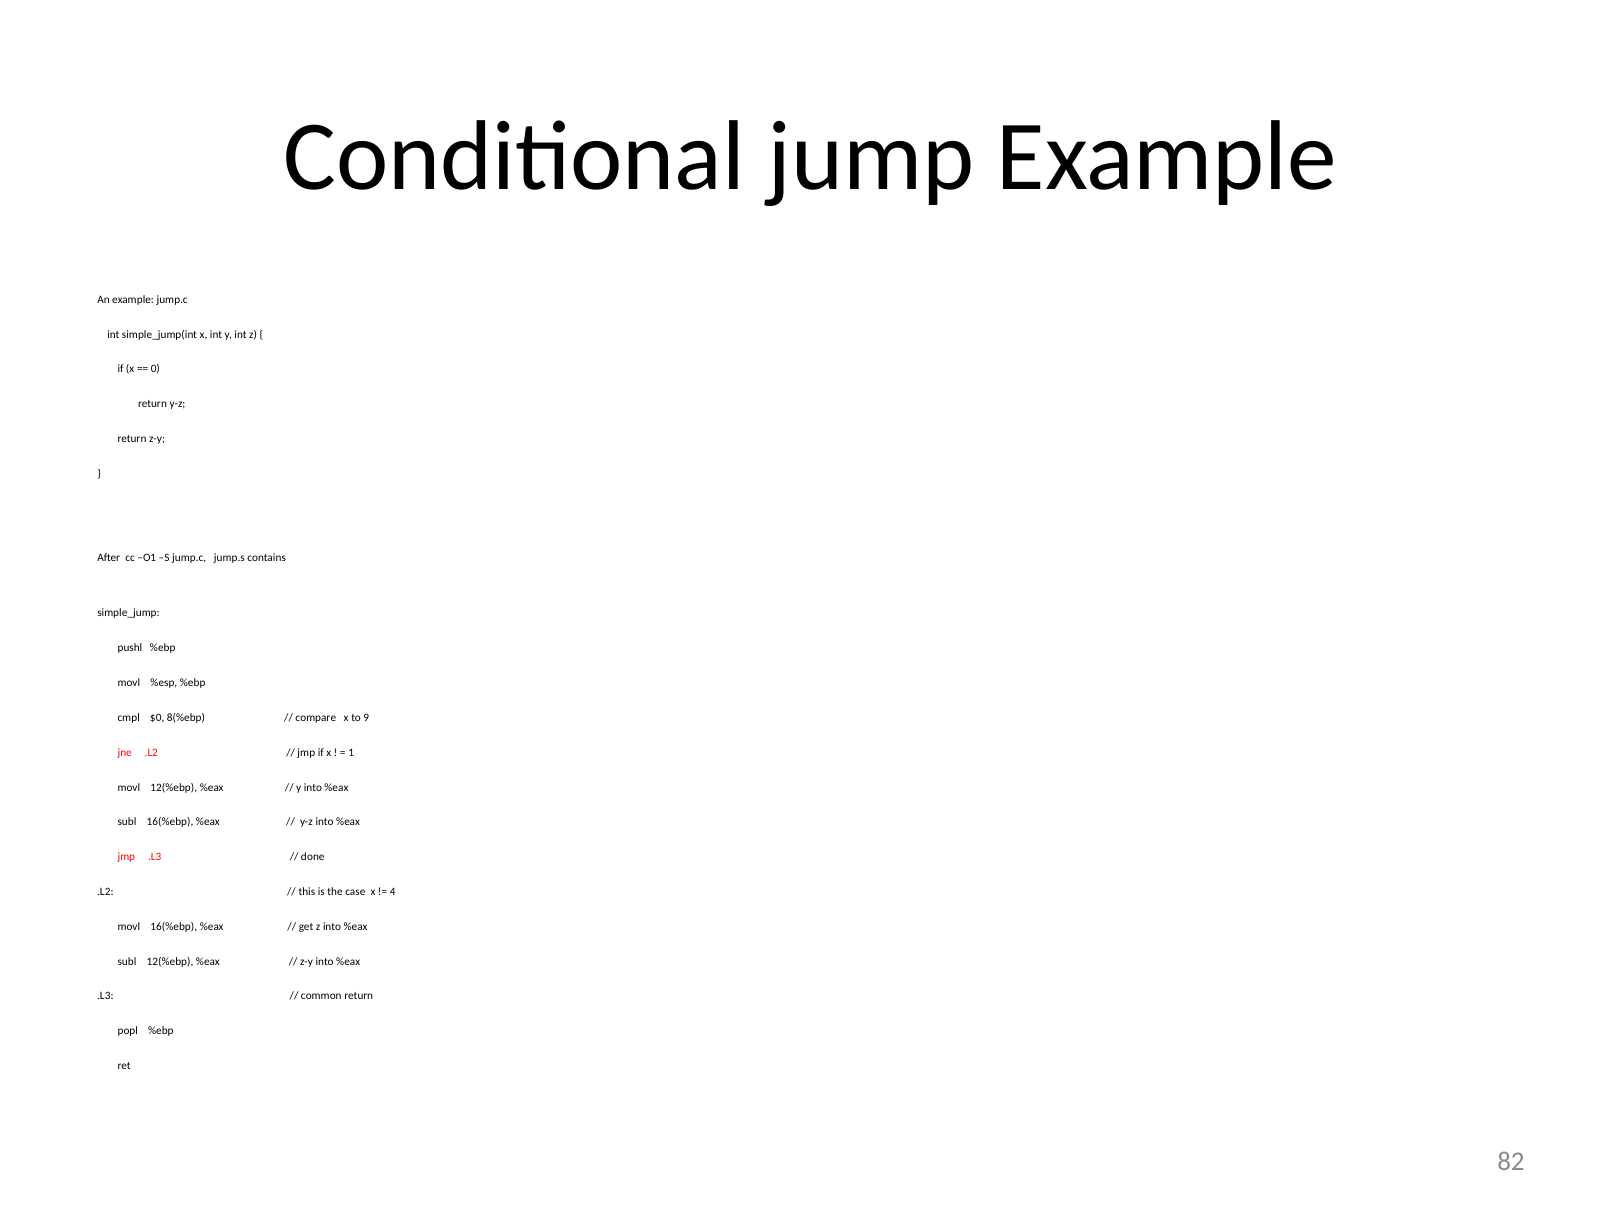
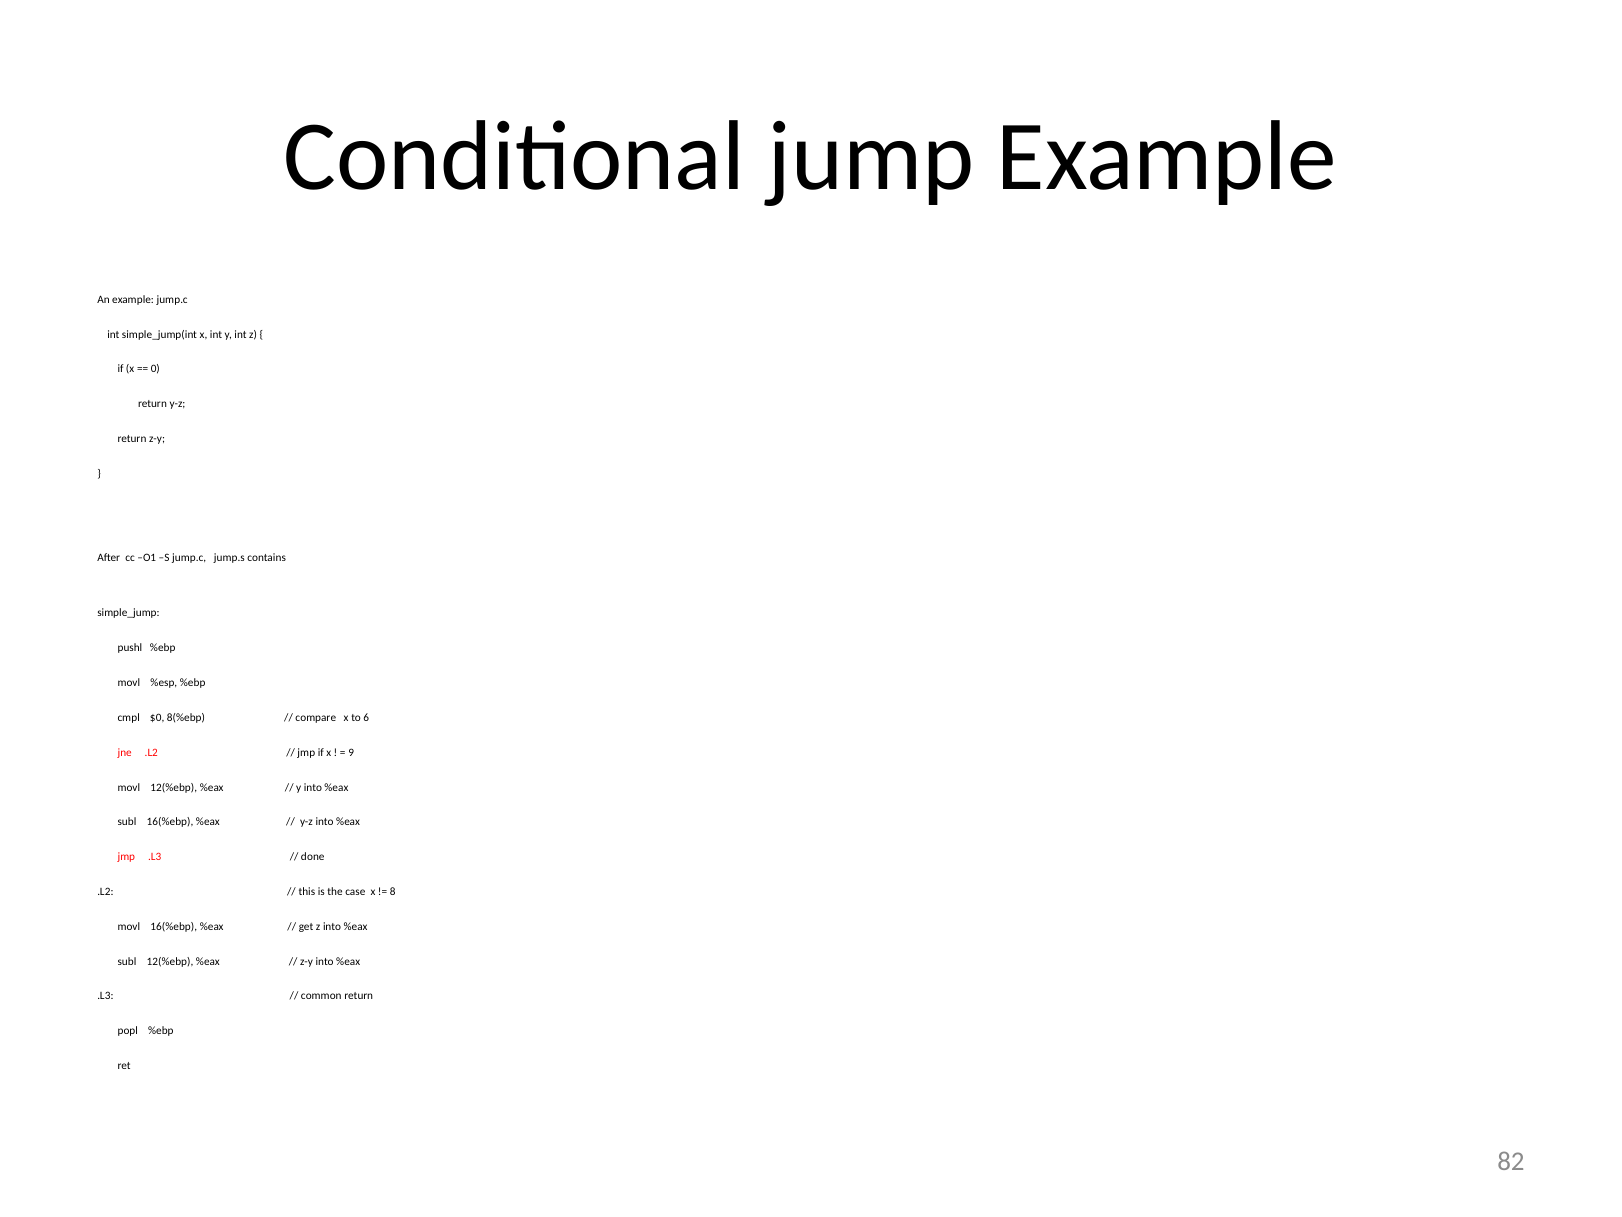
9: 9 -> 6
1: 1 -> 9
4: 4 -> 8
